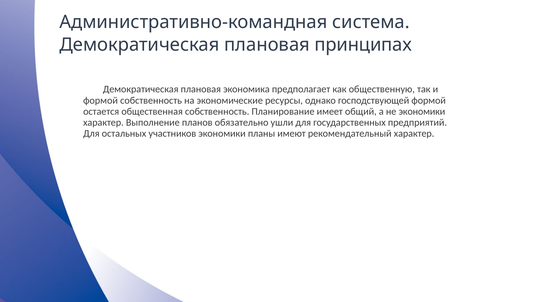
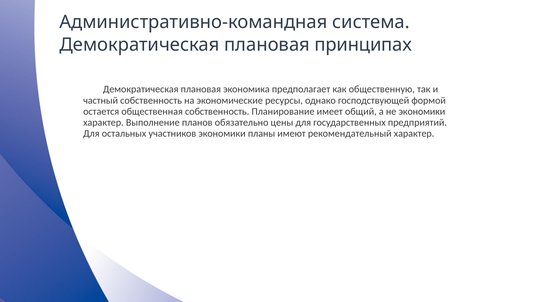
формой at (101, 100): формой -> частный
ушли: ушли -> цены
